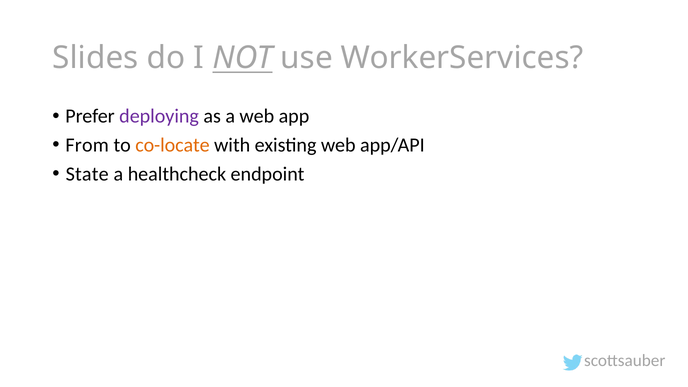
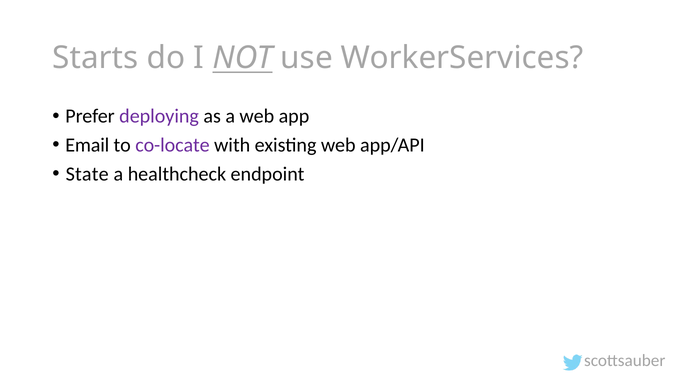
Slides: Slides -> Starts
From: From -> Email
co-locate colour: orange -> purple
